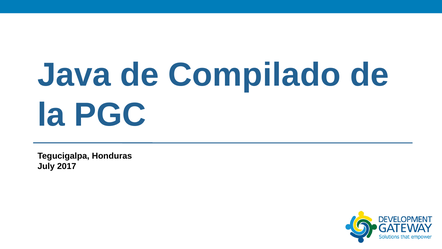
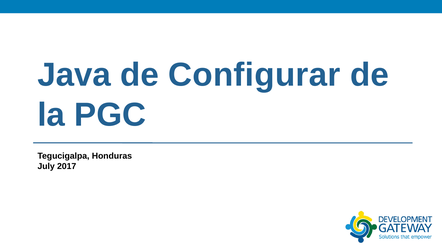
Compilado: Compilado -> Configurar
